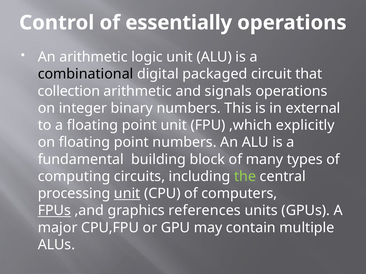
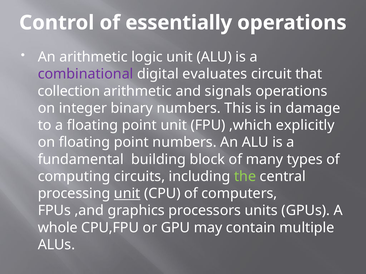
combinational colour: black -> purple
packaged: packaged -> evaluates
external: external -> damage
FPUs underline: present -> none
references: references -> processors
major: major -> whole
